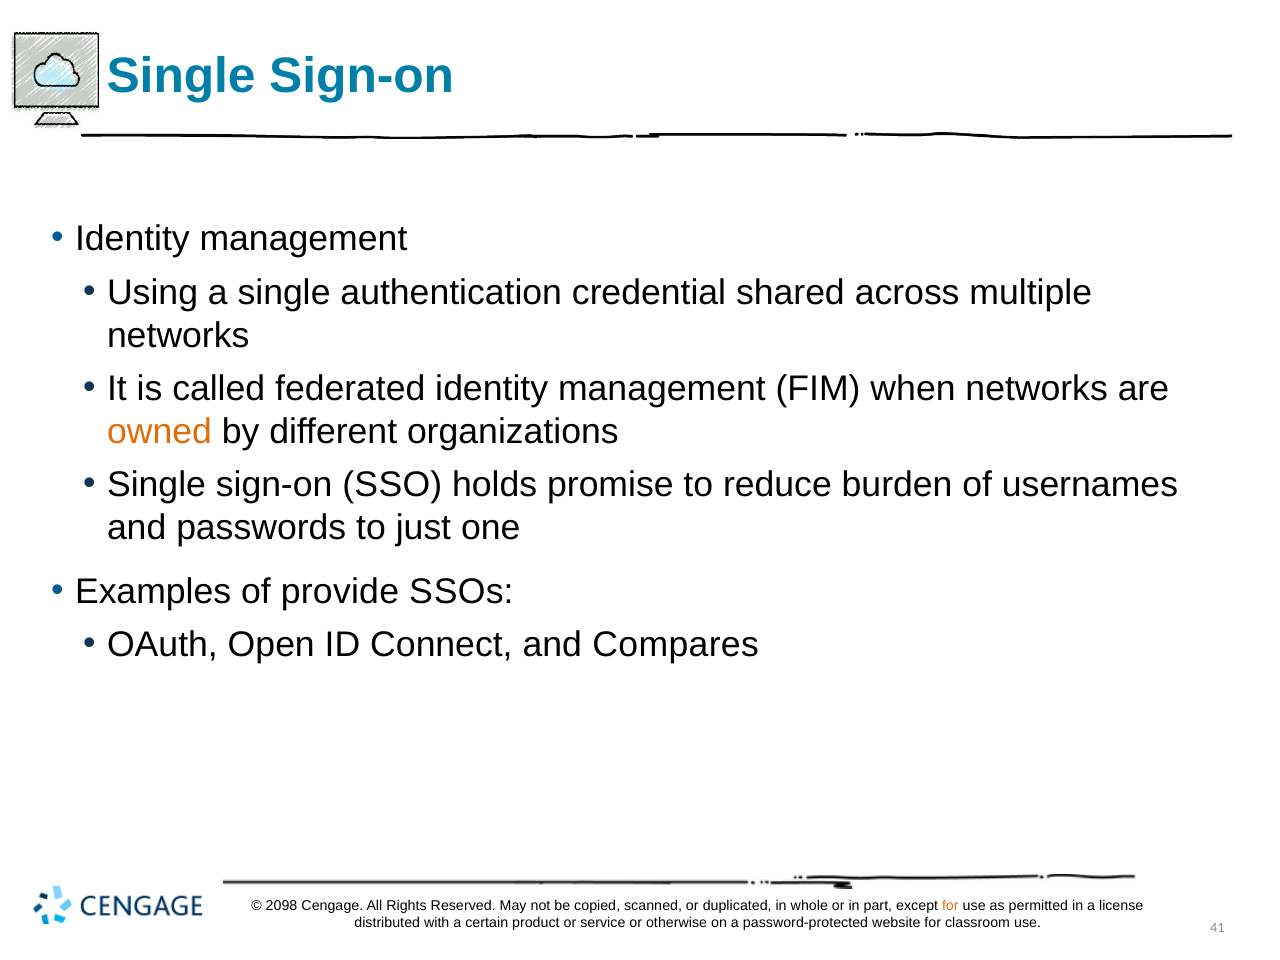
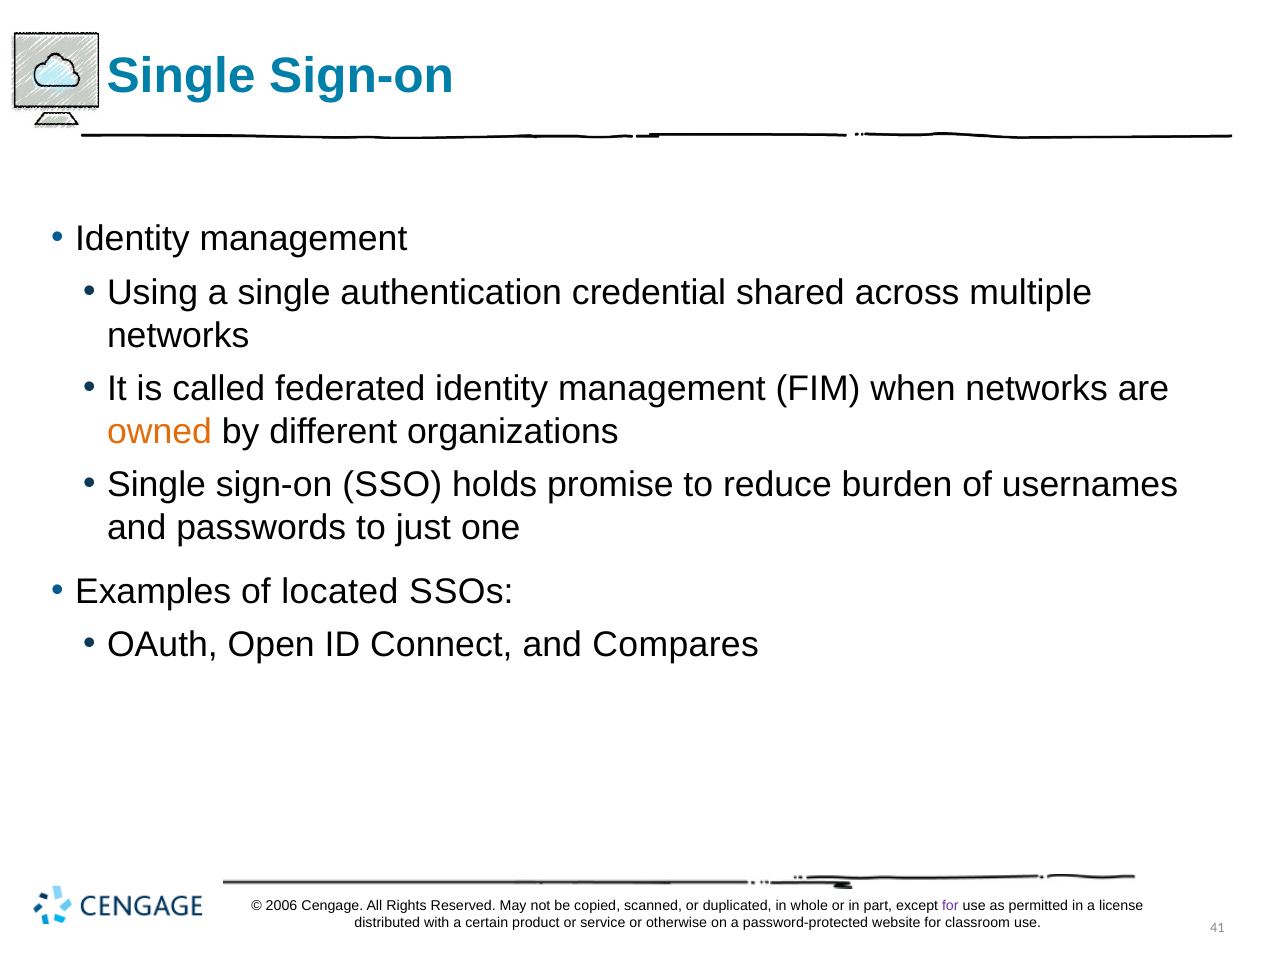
provide: provide -> located
2098: 2098 -> 2006
for at (950, 906) colour: orange -> purple
